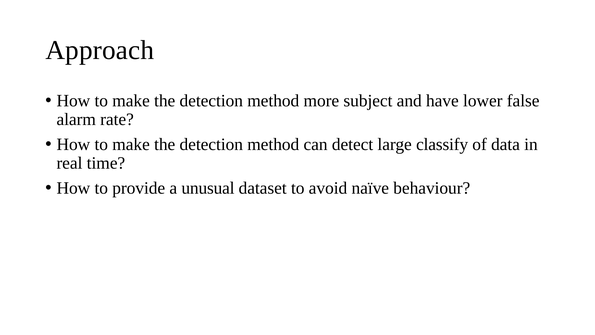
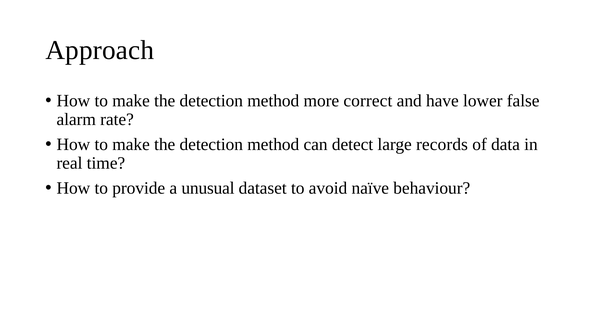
subject: subject -> correct
classify: classify -> records
